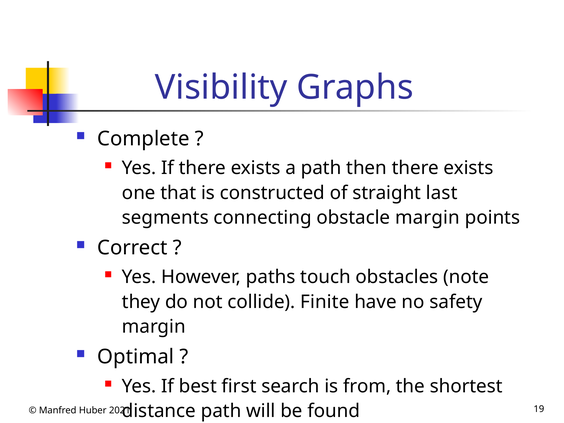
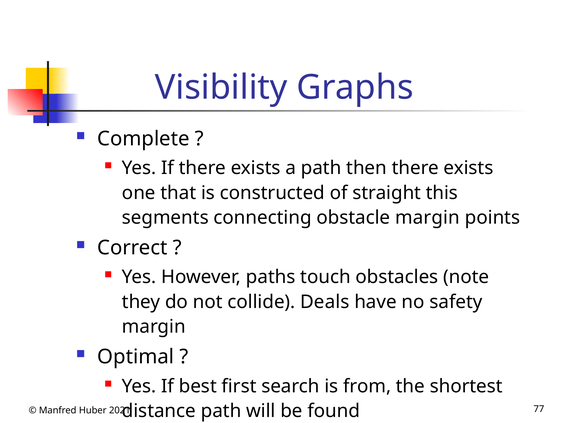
last: last -> this
Finite: Finite -> Deals
19: 19 -> 77
